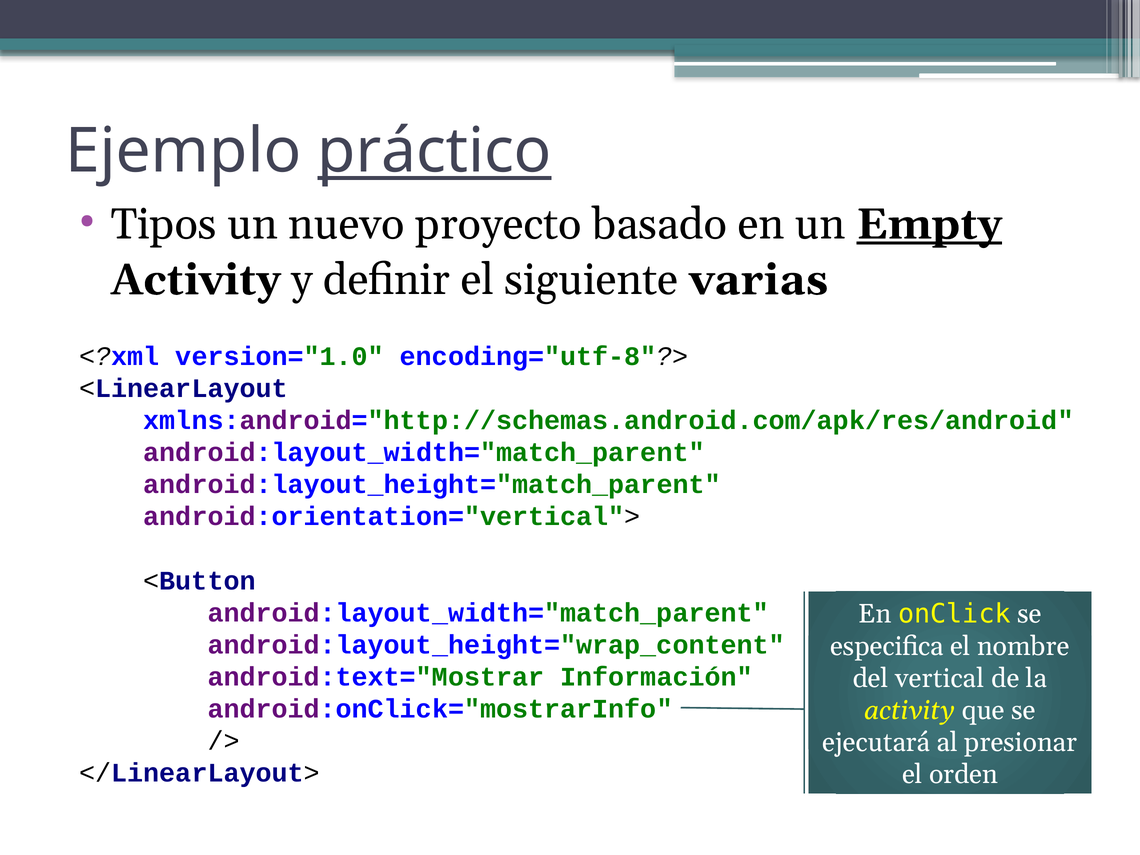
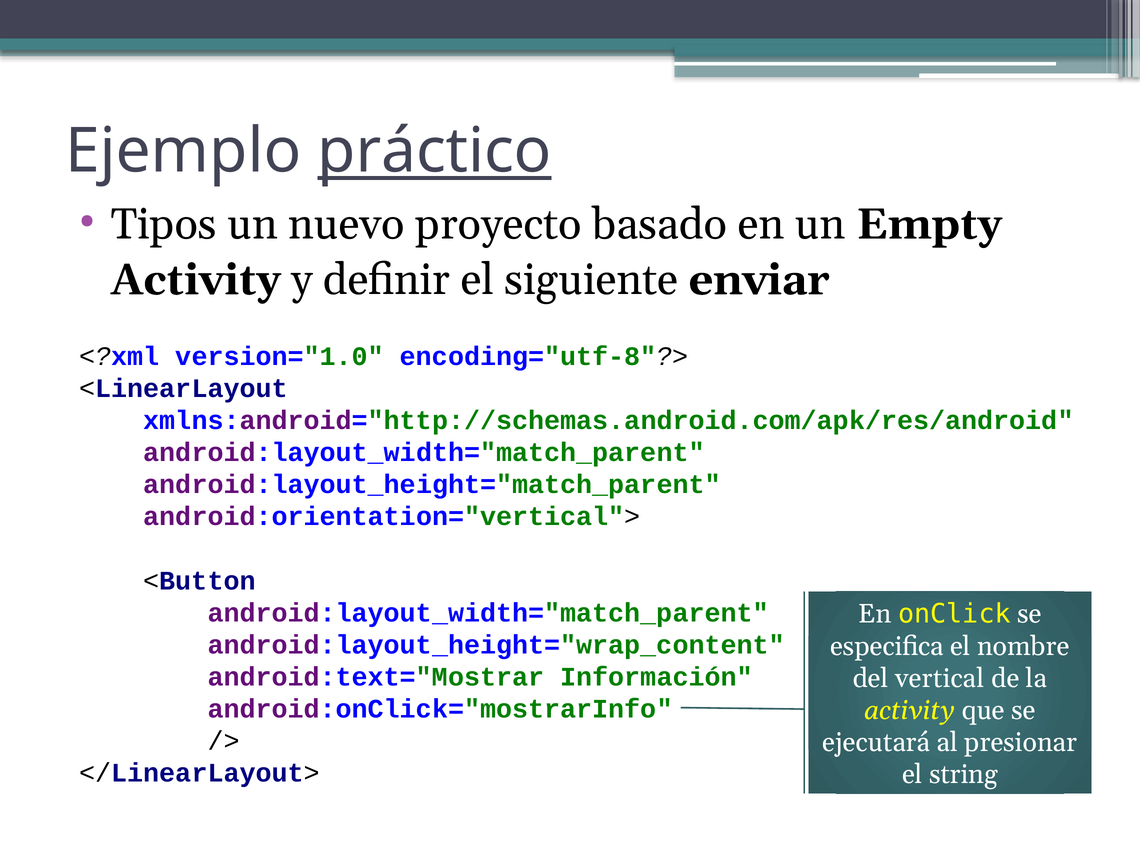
Empty underline: present -> none
varias: varias -> enviar
orden: orden -> string
